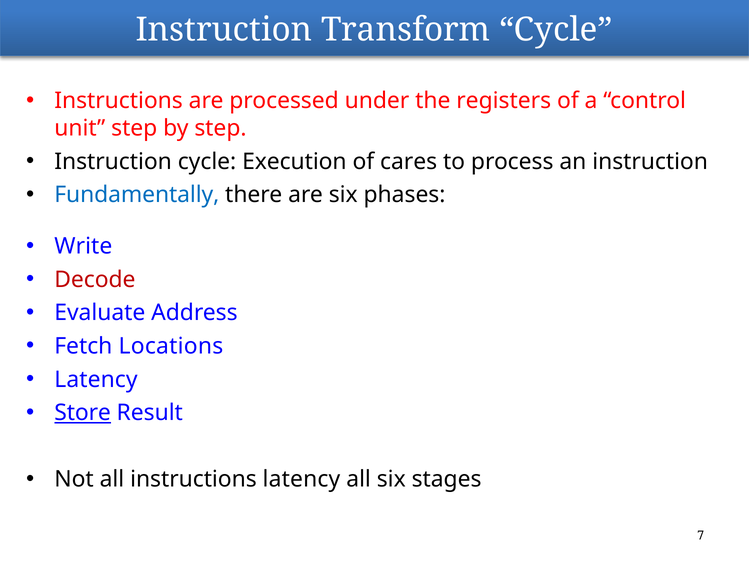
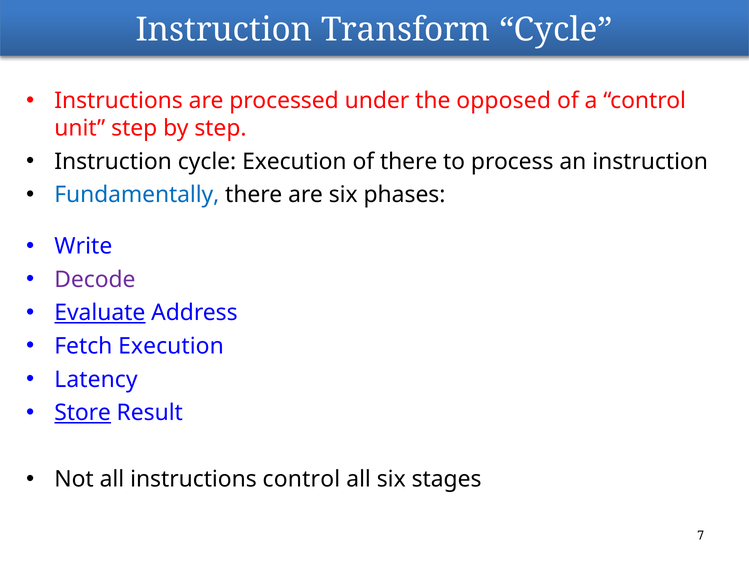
registers: registers -> opposed
of cares: cares -> there
Decode colour: red -> purple
Evaluate underline: none -> present
Fetch Locations: Locations -> Execution
instructions latency: latency -> control
